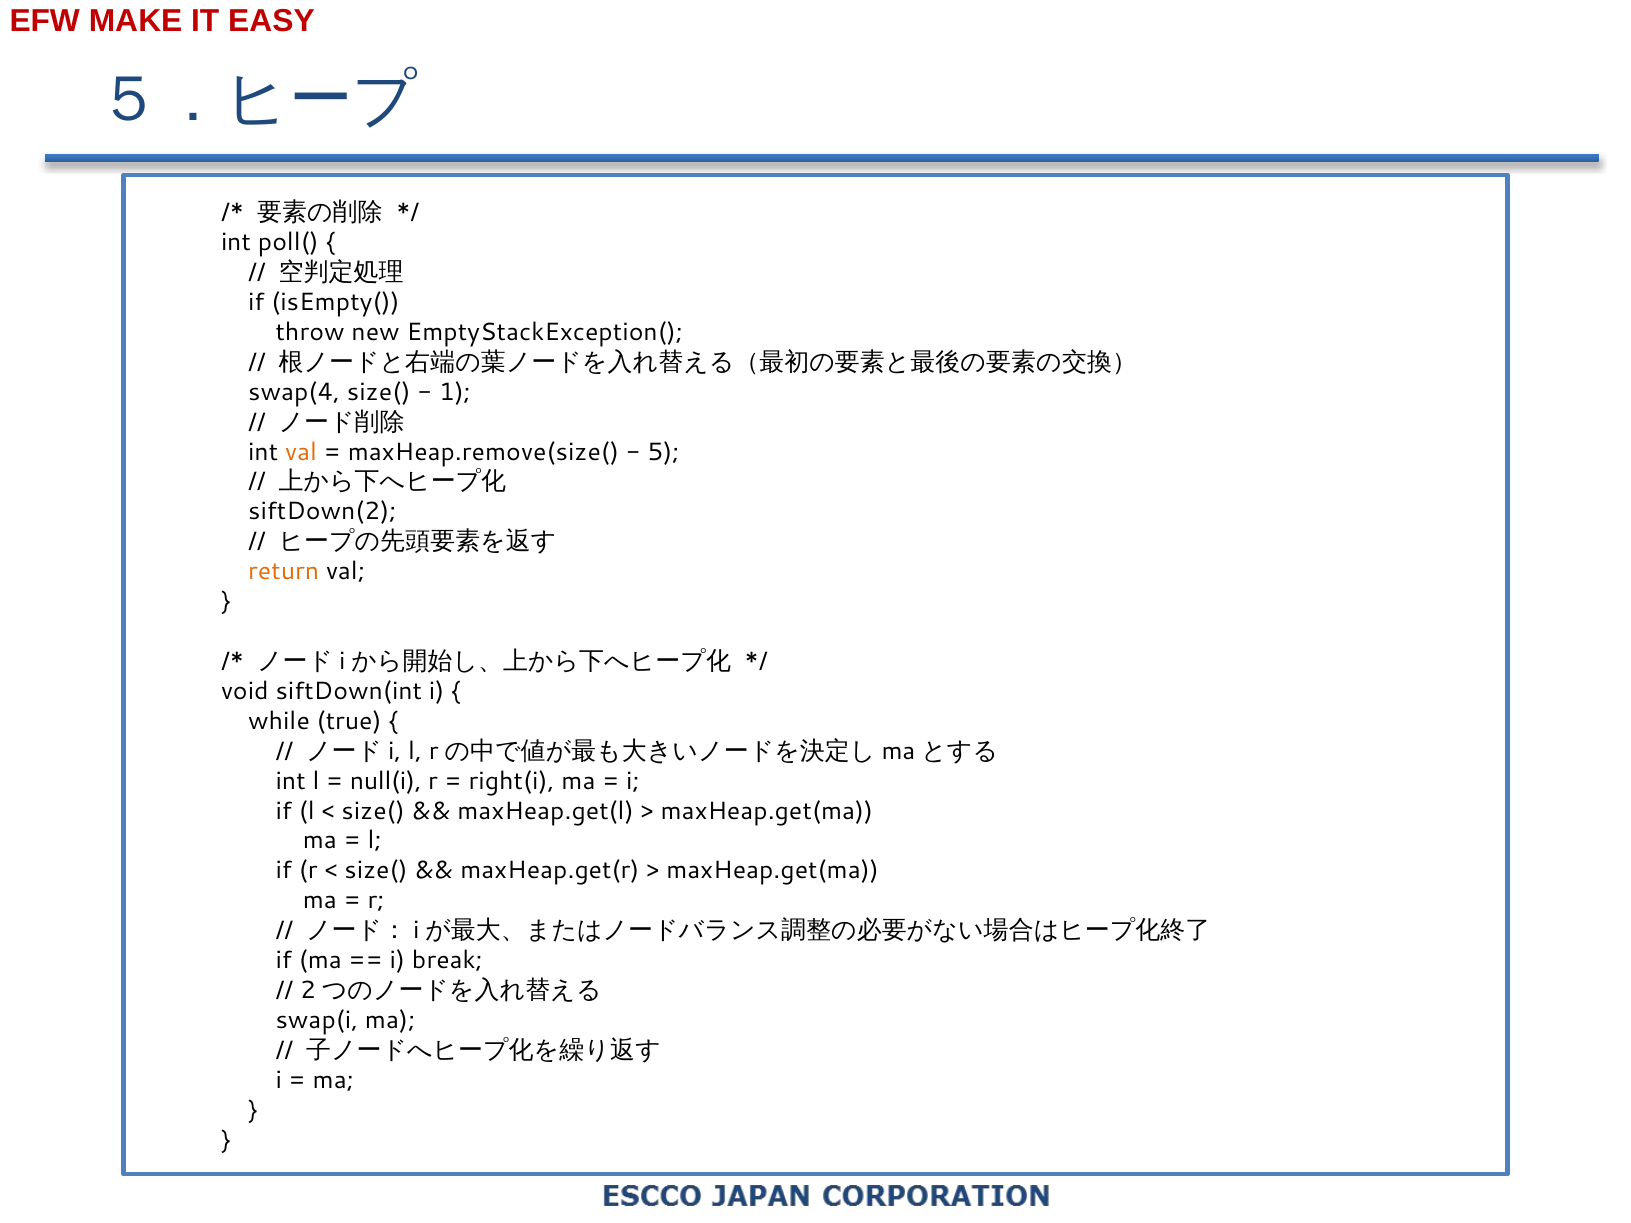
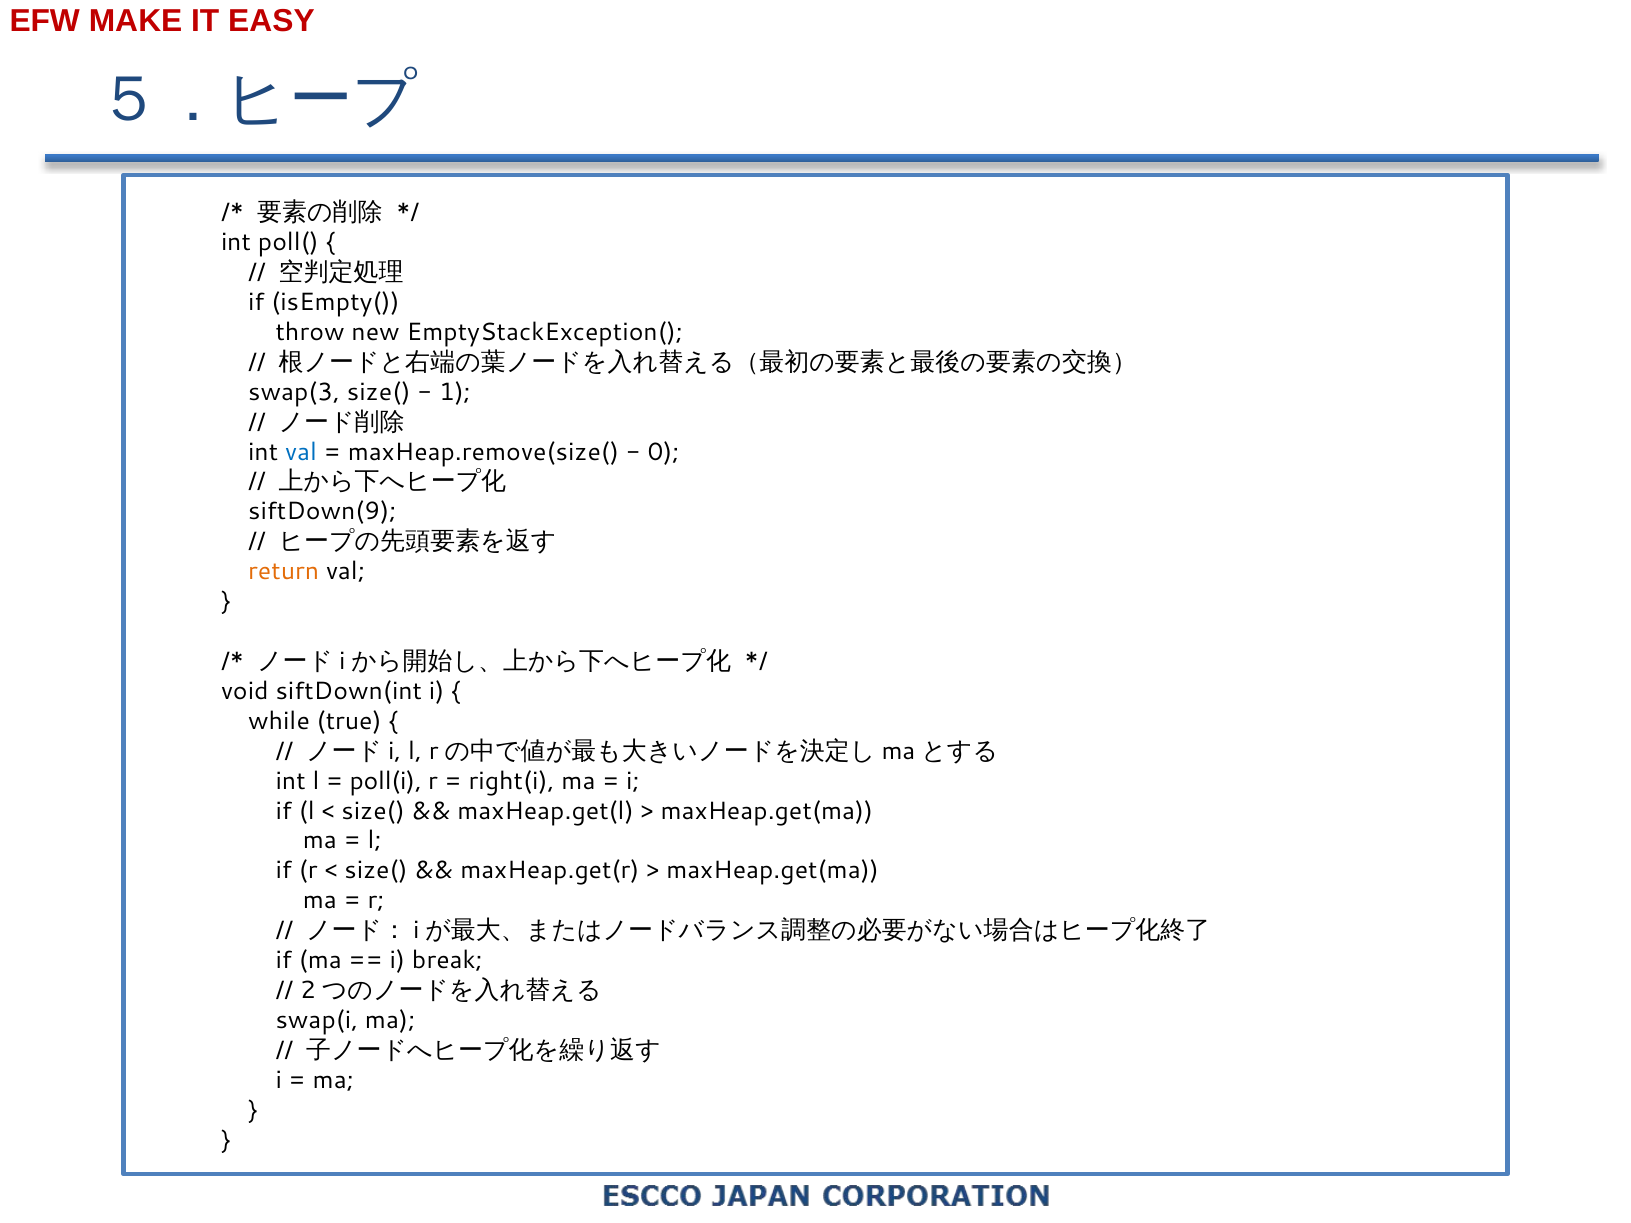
swap(4: swap(4 -> swap(3
val at (301, 452) colour: orange -> blue
5: 5 -> 0
siftDown(2: siftDown(2 -> siftDown(9
null(i: null(i -> poll(i
